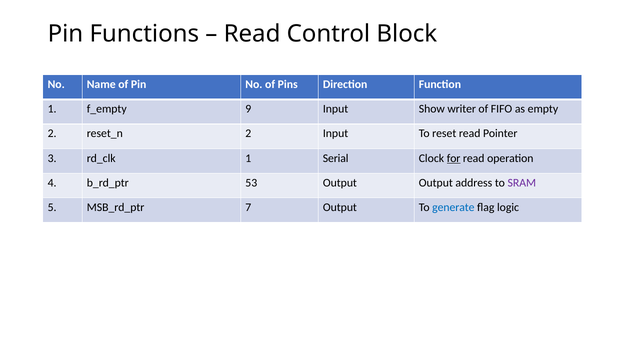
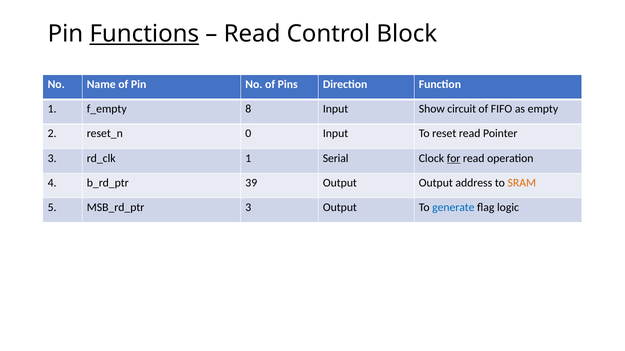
Functions underline: none -> present
9: 9 -> 8
writer: writer -> circuit
2 at (248, 134): 2 -> 0
53: 53 -> 39
SRAM colour: purple -> orange
7 at (248, 208): 7 -> 3
